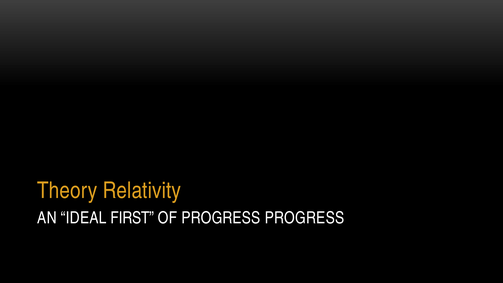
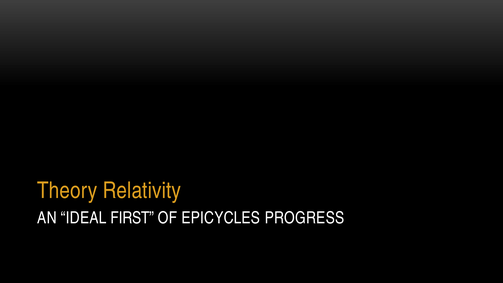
OF PROGRESS: PROGRESS -> EPICYCLES
